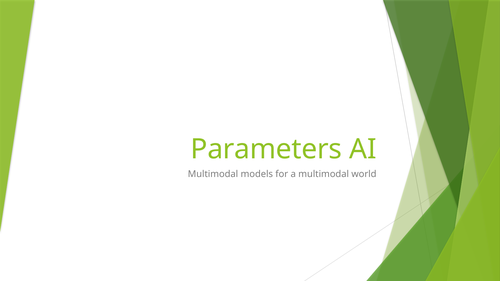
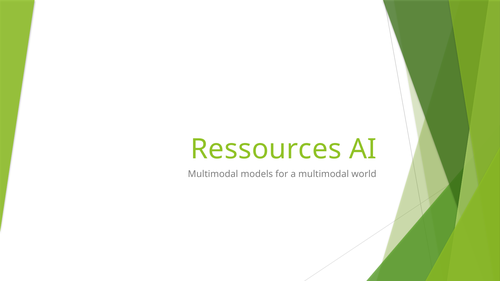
Parameters: Parameters -> Ressources
